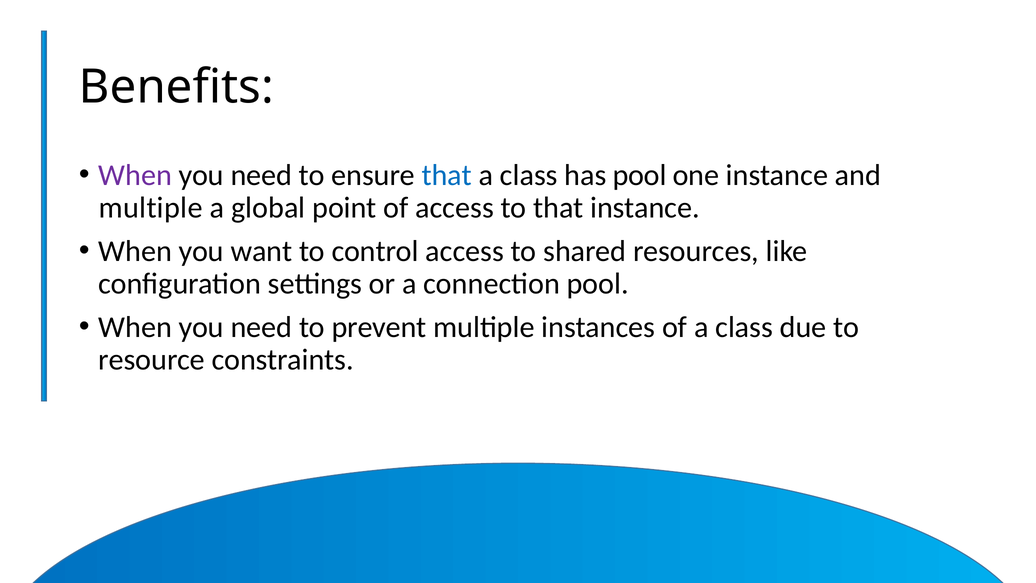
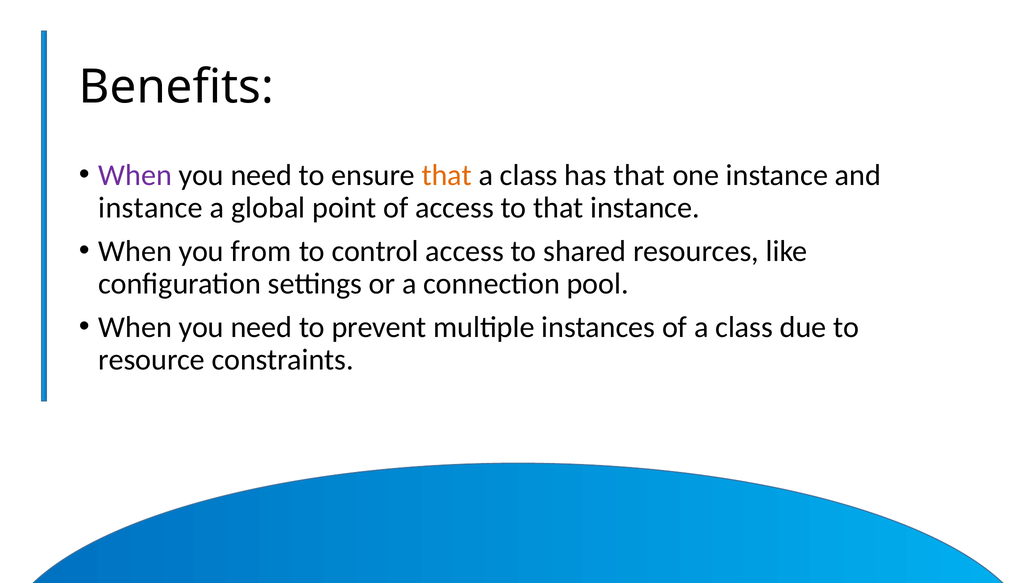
that at (447, 175) colour: blue -> orange
has pool: pool -> that
multiple at (151, 208): multiple -> instance
want: want -> from
